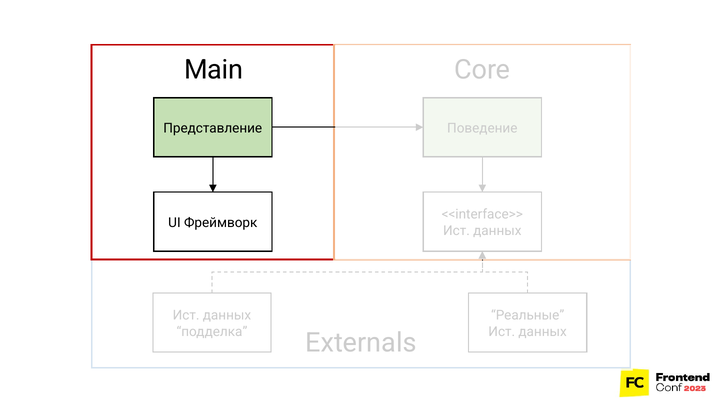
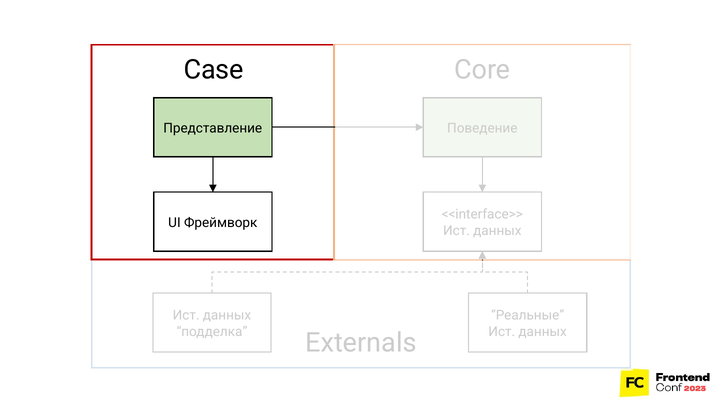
Main: Main -> Case
